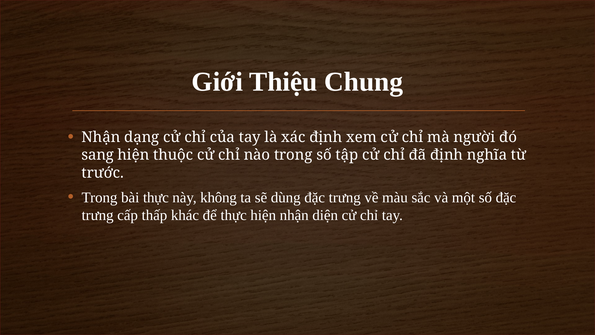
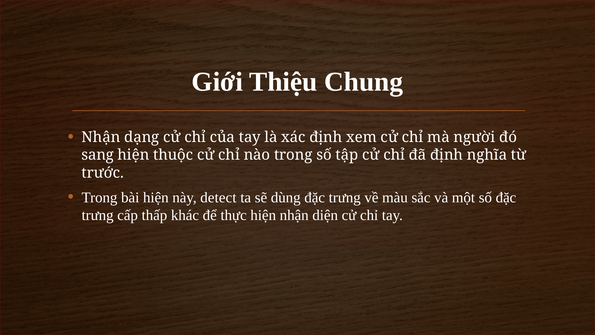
bài thực: thực -> hiện
không: không -> detect
